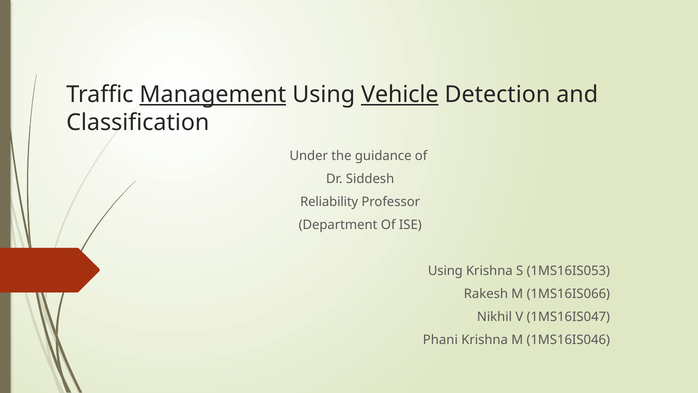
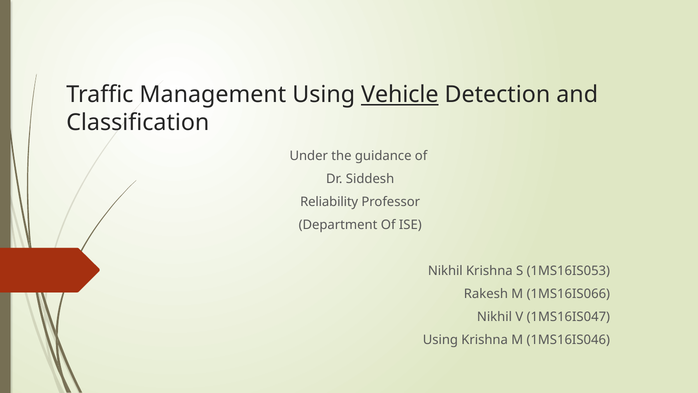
Management underline: present -> none
Using at (445, 270): Using -> Nikhil
Phani at (440, 339): Phani -> Using
